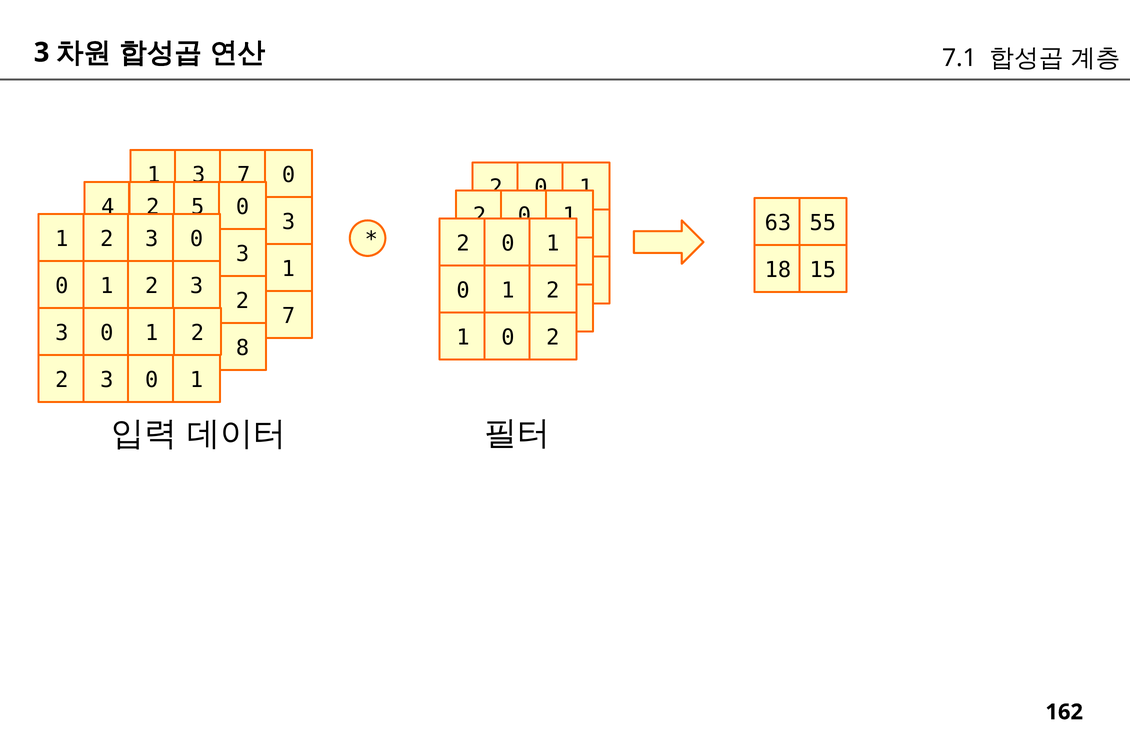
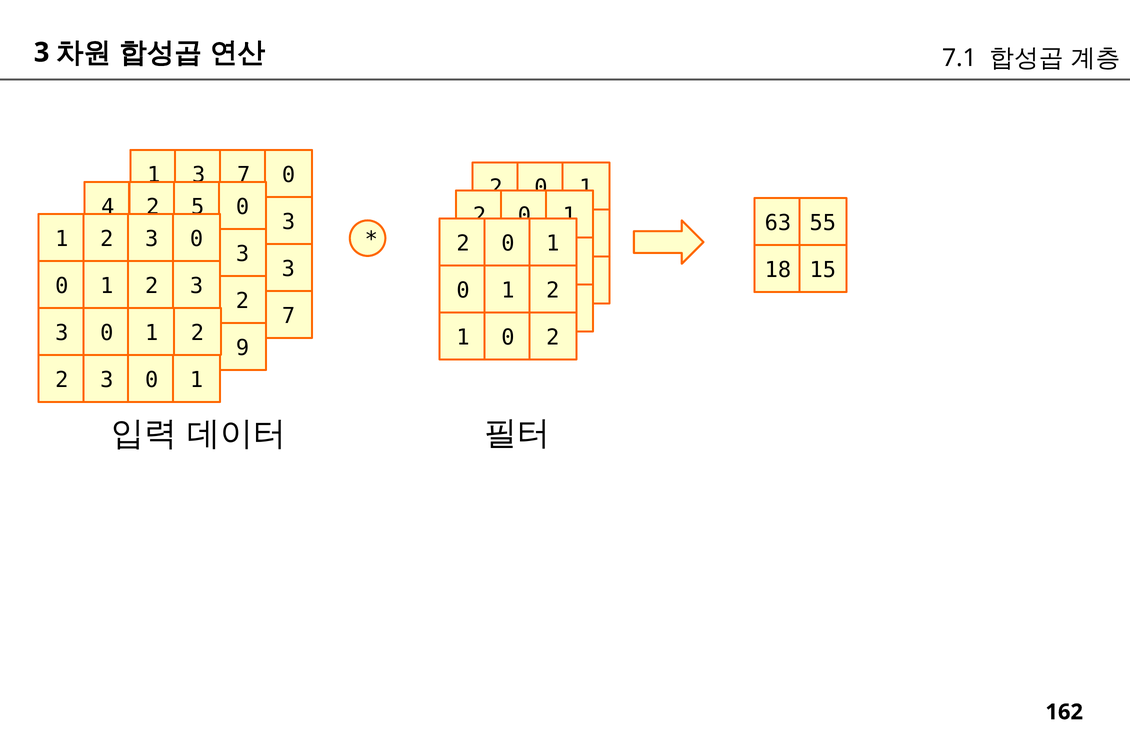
1 at (288, 269): 1 -> 3
8: 8 -> 9
